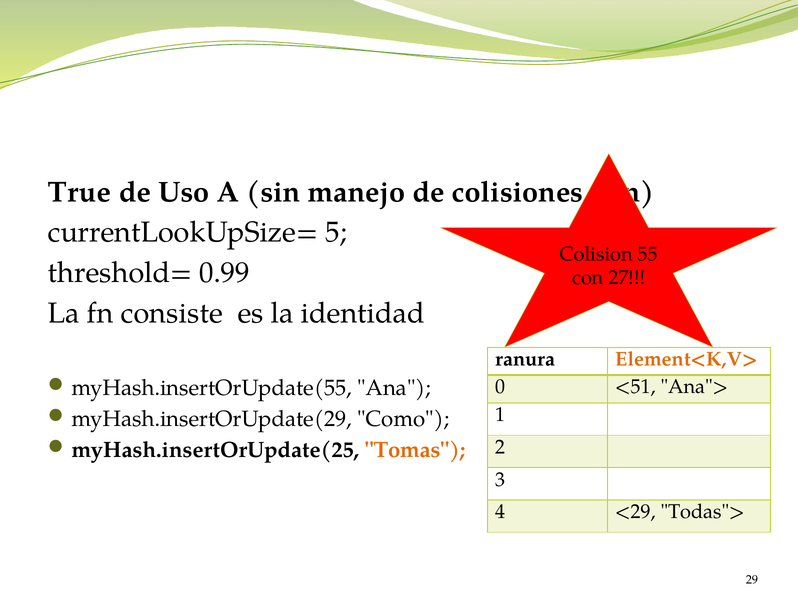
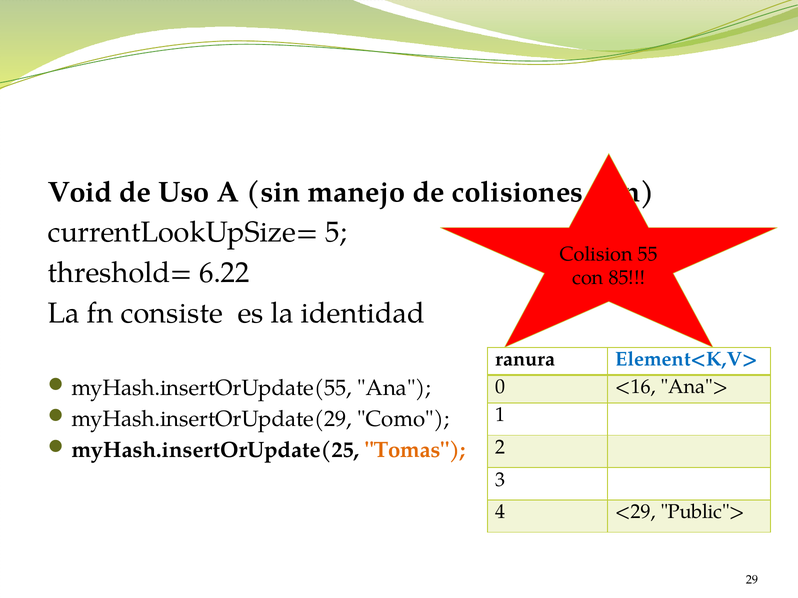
True: True -> Void
0.99: 0.99 -> 6.22
27: 27 -> 85
Element<K,V> colour: orange -> blue
<51: <51 -> <16
Todas">: Todas"> -> Public">
